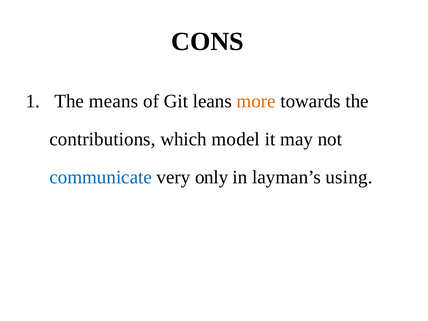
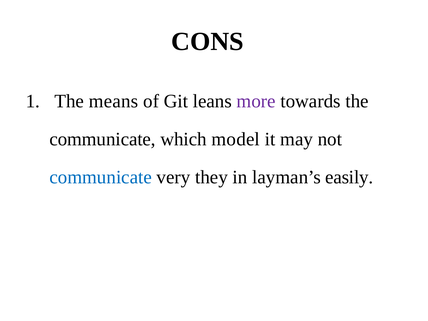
more colour: orange -> purple
contributions at (102, 139): contributions -> communicate
only: only -> they
using: using -> easily
